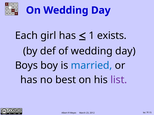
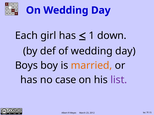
exists: exists -> down
married colour: blue -> orange
best: best -> case
